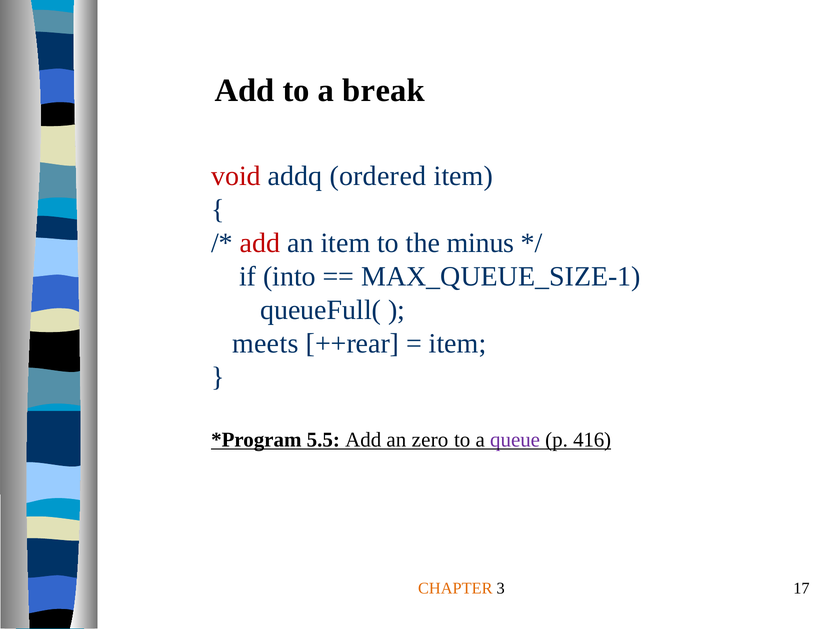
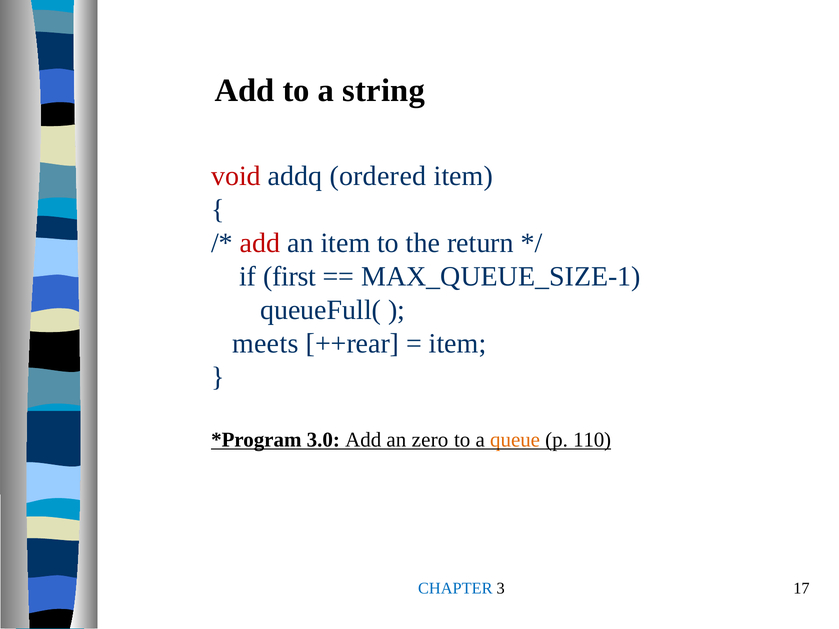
break: break -> string
minus: minus -> return
into: into -> first
5.5: 5.5 -> 3.0
queue colour: purple -> orange
416: 416 -> 110
CHAPTER colour: orange -> blue
